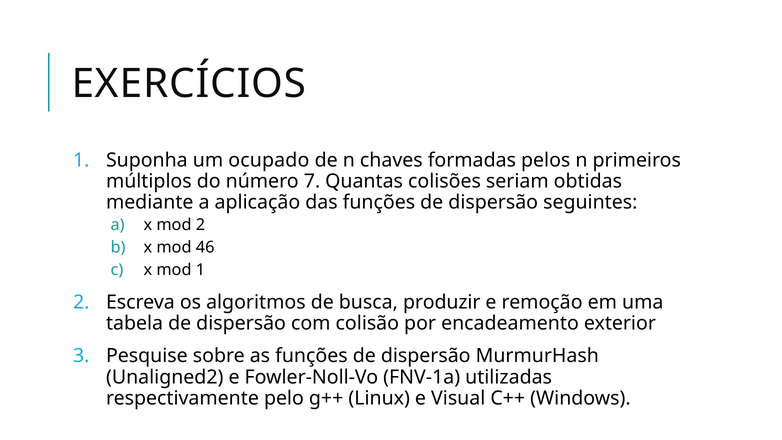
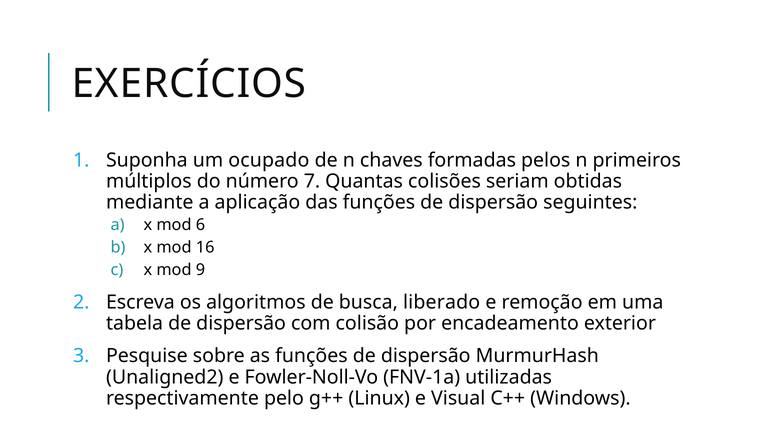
mod 2: 2 -> 6
46: 46 -> 16
mod 1: 1 -> 9
produzir: produzir -> liberado
